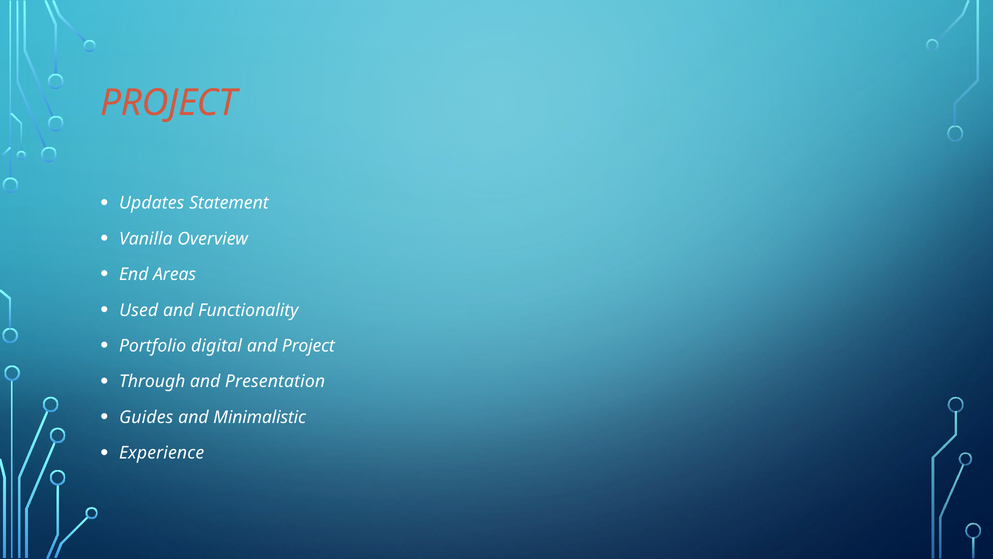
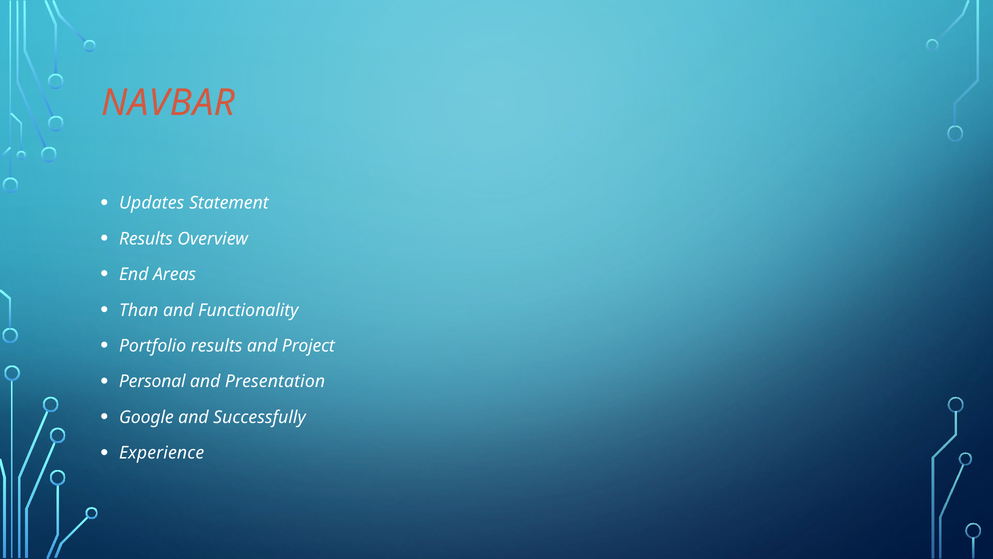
PROJECT at (169, 103): PROJECT -> NAVBAR
Vanilla at (146, 239): Vanilla -> Results
Used: Used -> Than
Portfolio digital: digital -> results
Through: Through -> Personal
Guides: Guides -> Google
Minimalistic: Minimalistic -> Successfully
